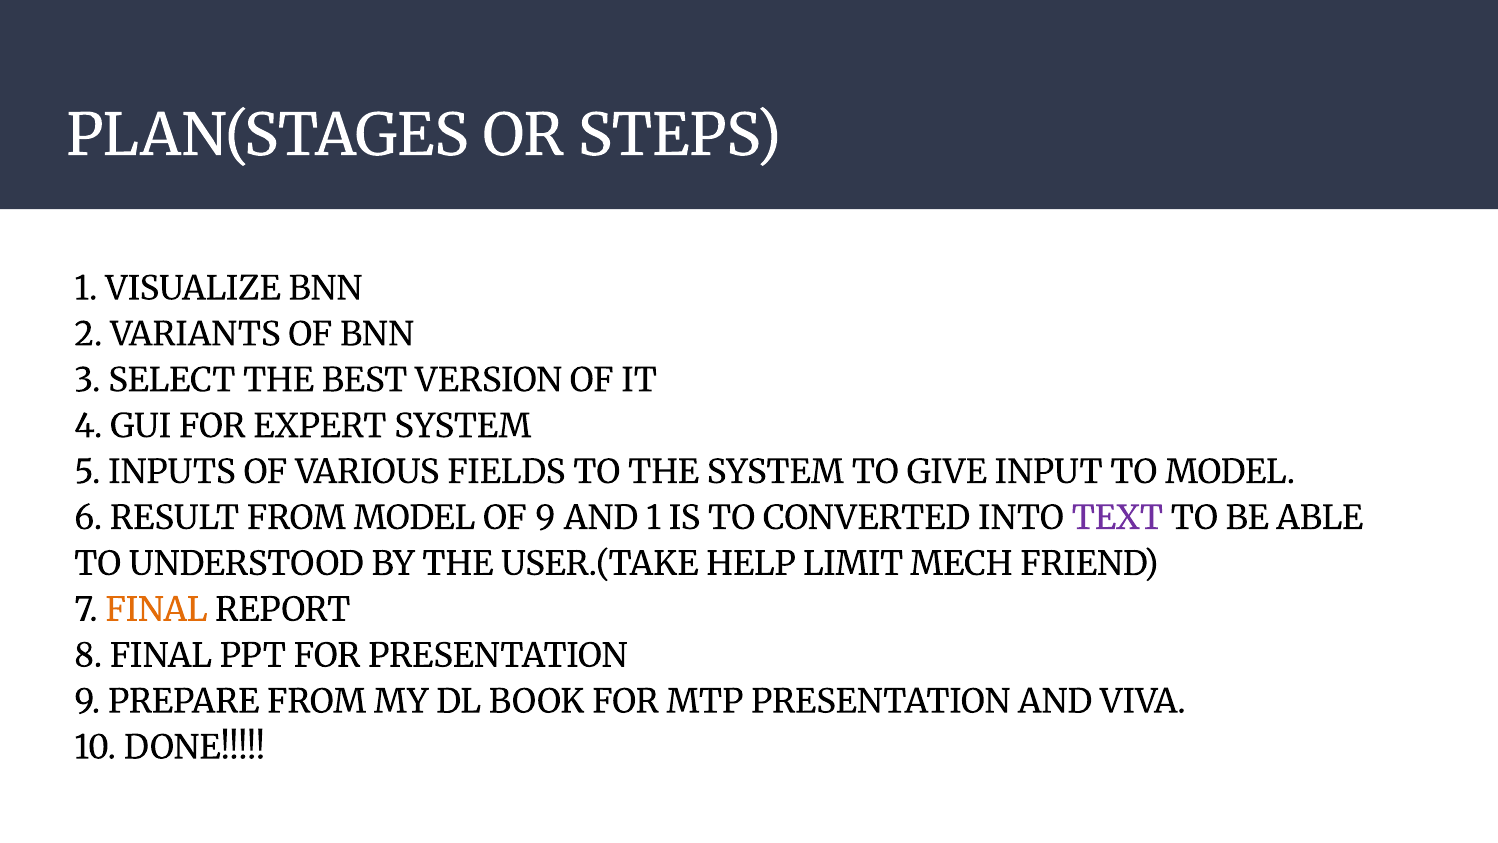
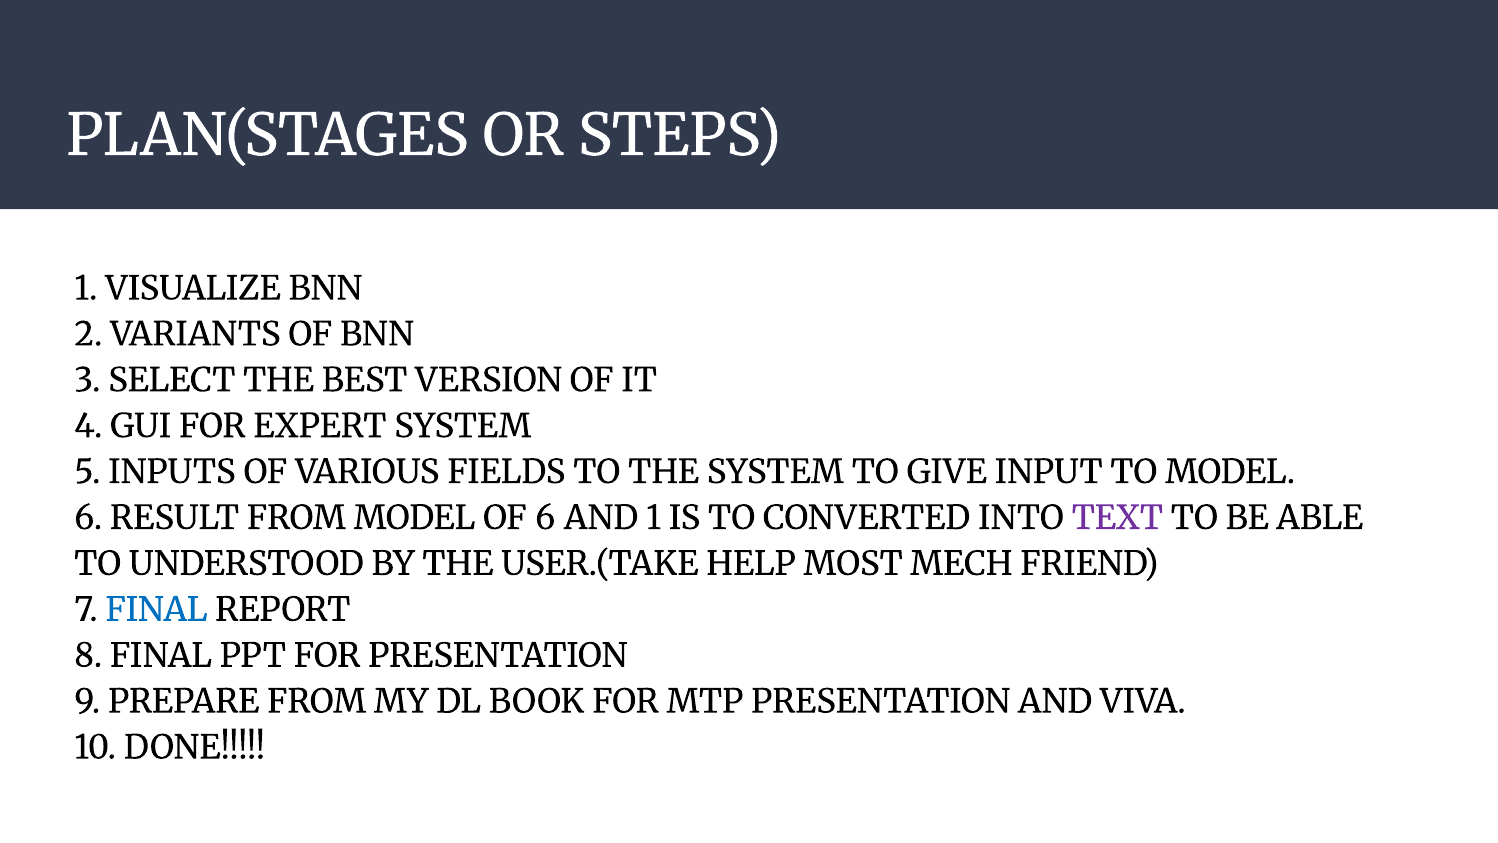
OF 9: 9 -> 6
LIMIT: LIMIT -> MOST
FINAL at (156, 610) colour: orange -> blue
